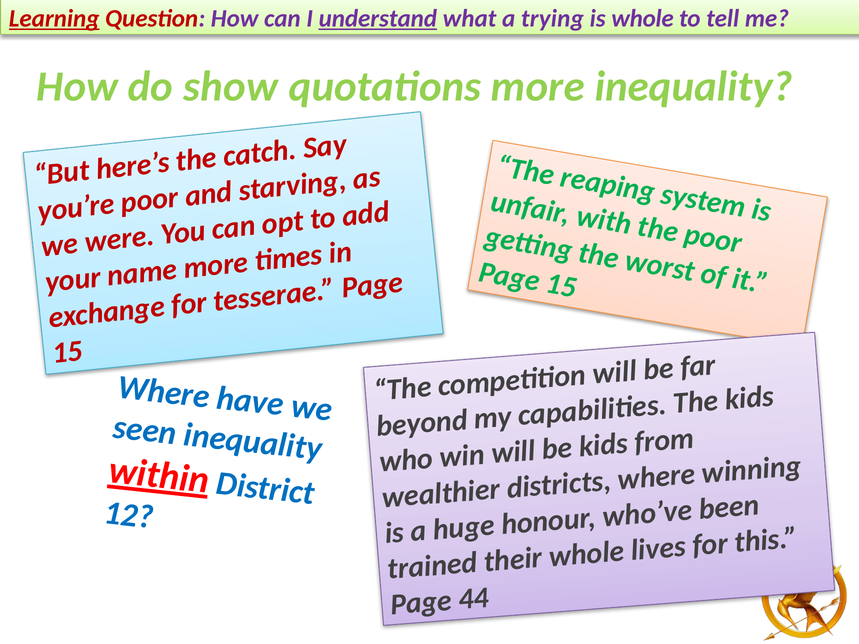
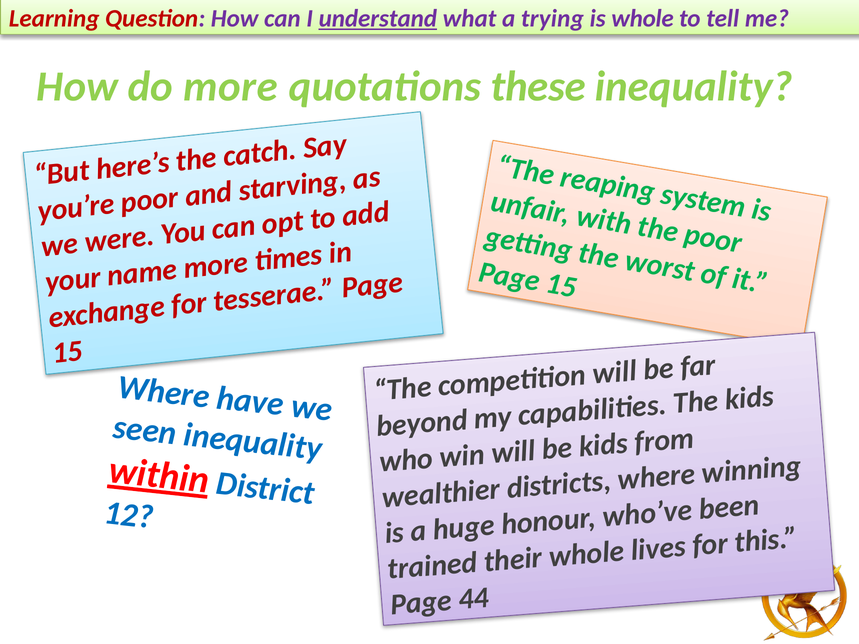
Learning underline: present -> none
do show: show -> more
quotations more: more -> these
